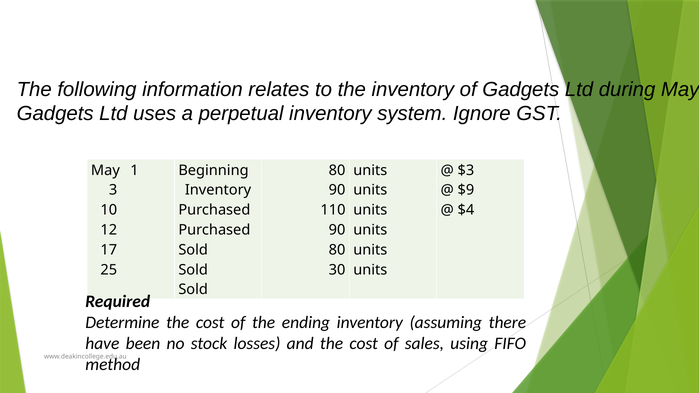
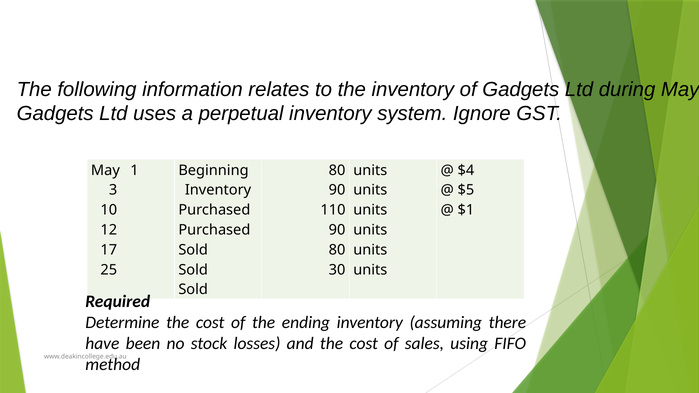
$3: $3 -> $4
$9: $9 -> $5
$4: $4 -> $1
